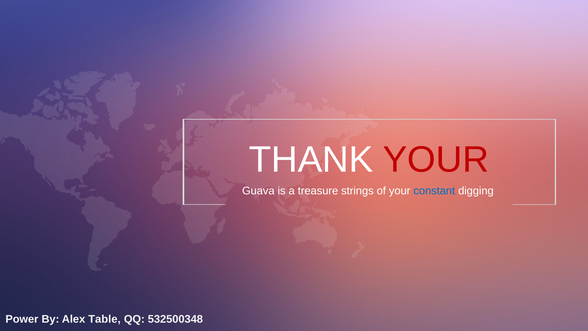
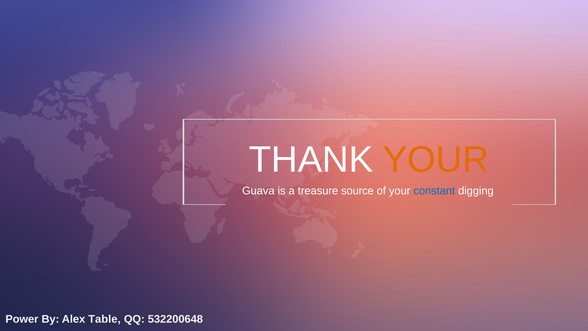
YOUR at (436, 160) colour: red -> orange
strings: strings -> source
532500348: 532500348 -> 532200648
